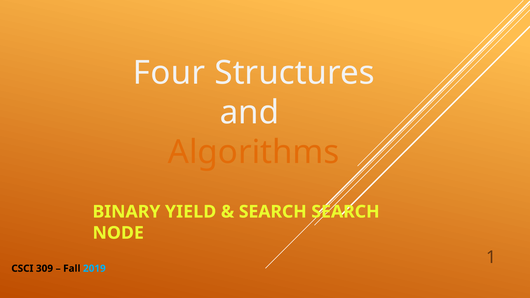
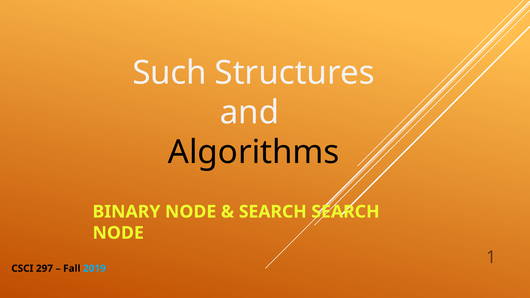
Four: Four -> Such
Algorithms colour: orange -> black
BINARY YIELD: YIELD -> NODE
309: 309 -> 297
